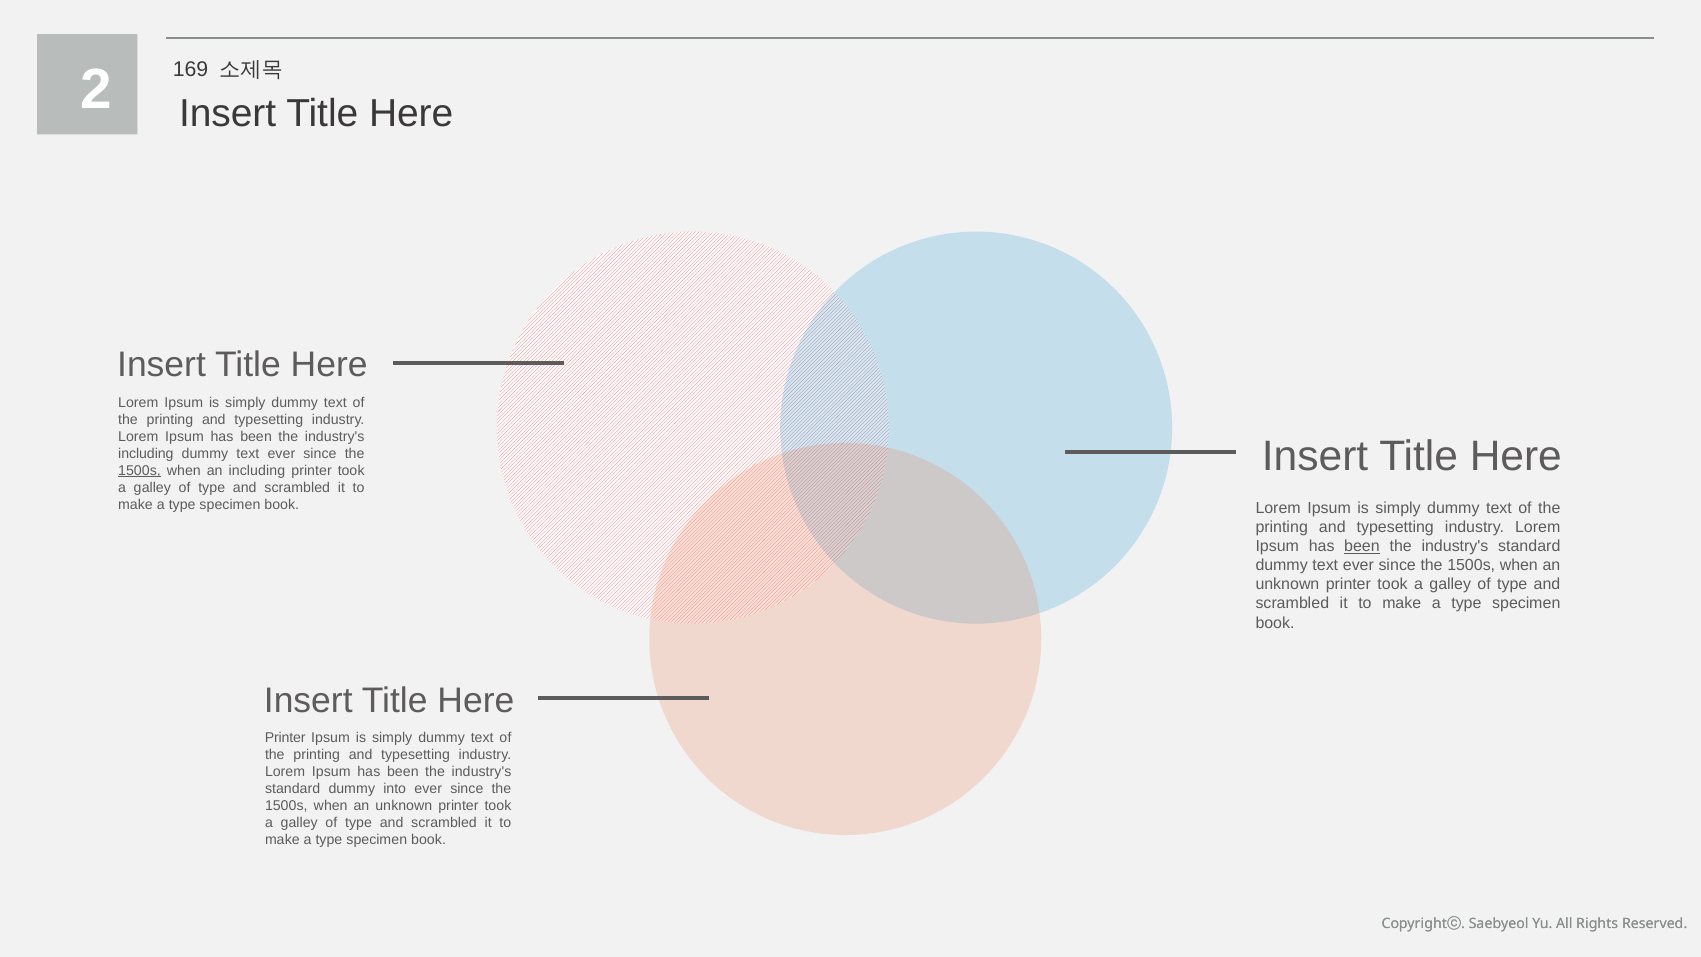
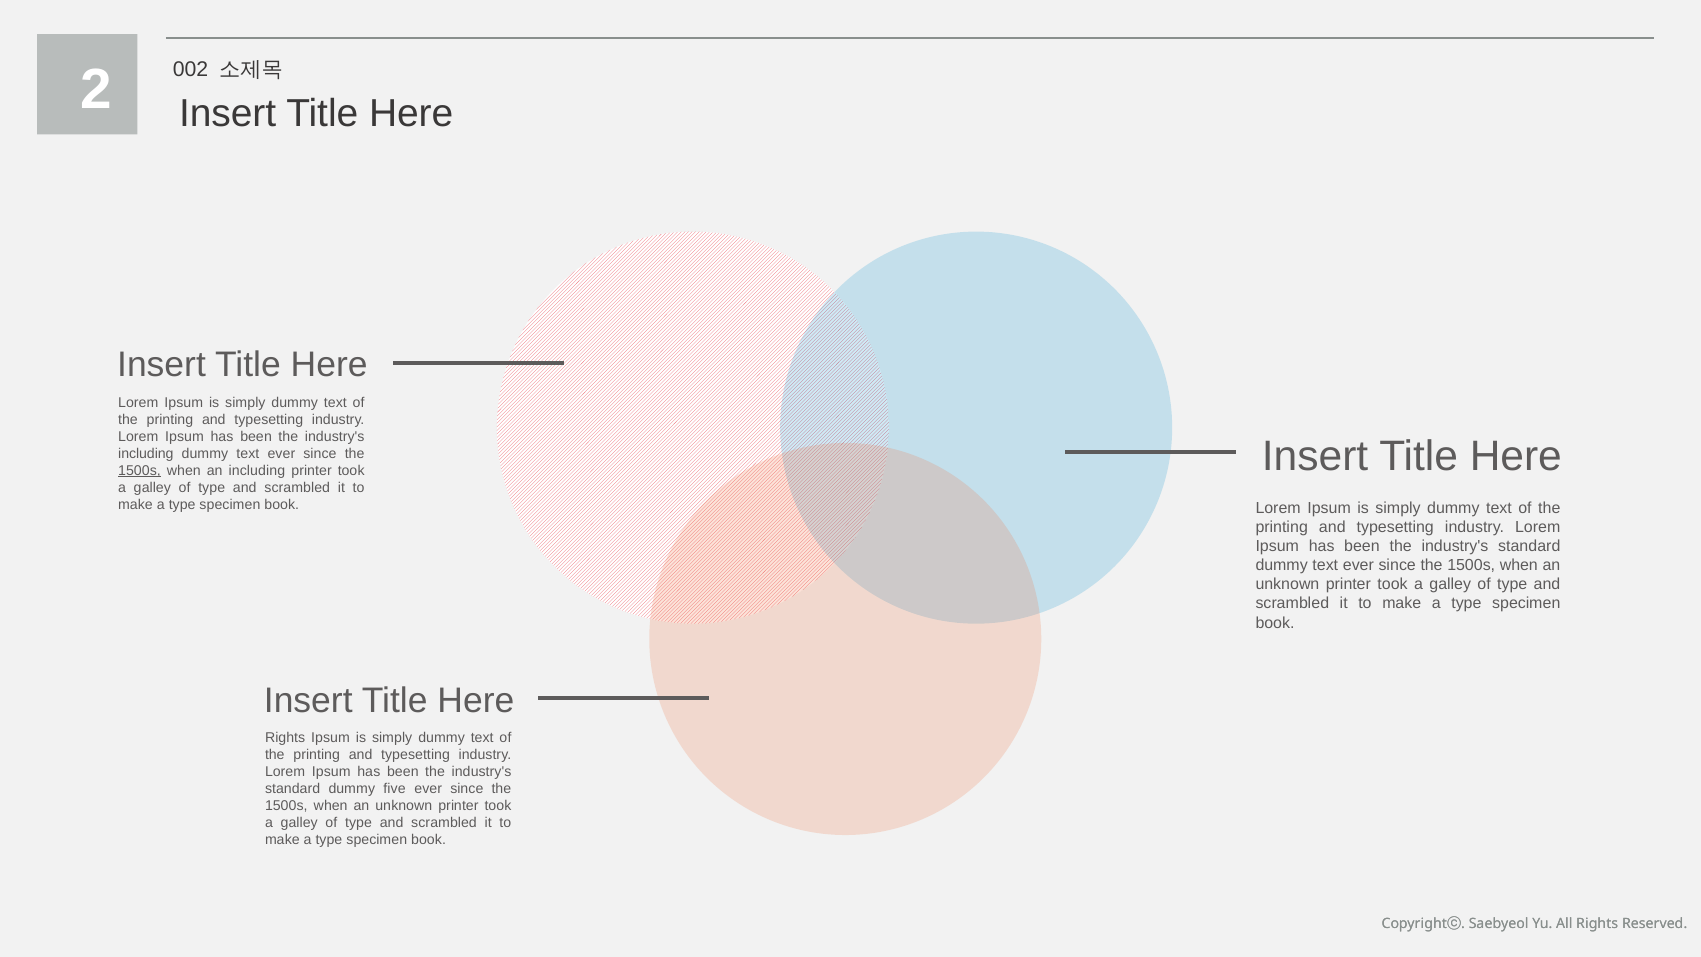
169: 169 -> 002
been at (1362, 546) underline: present -> none
Printer at (285, 738): Printer -> Rights
into: into -> five
